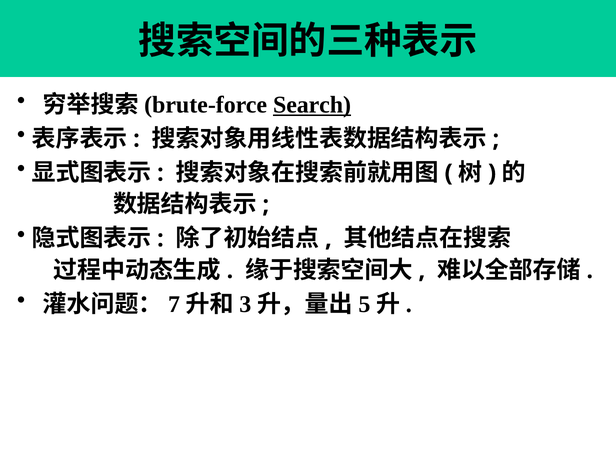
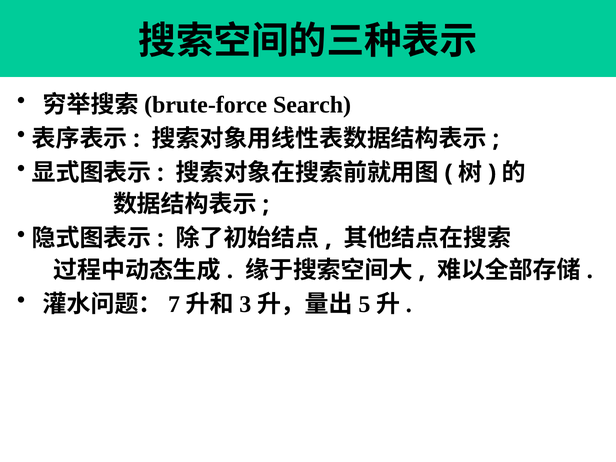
Search underline: present -> none
